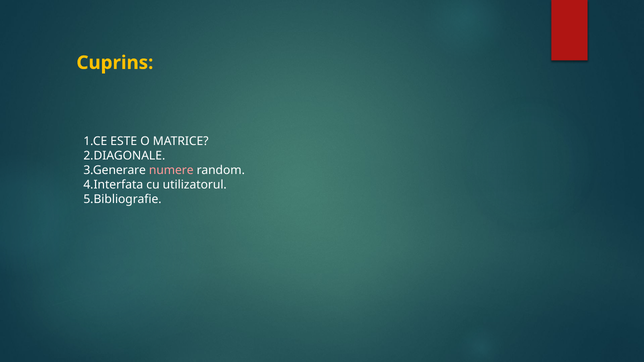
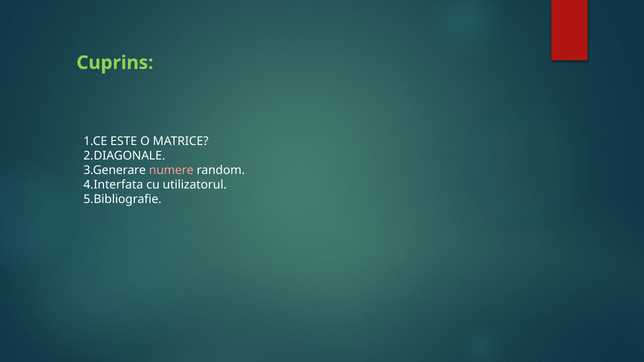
Cuprins colour: yellow -> light green
